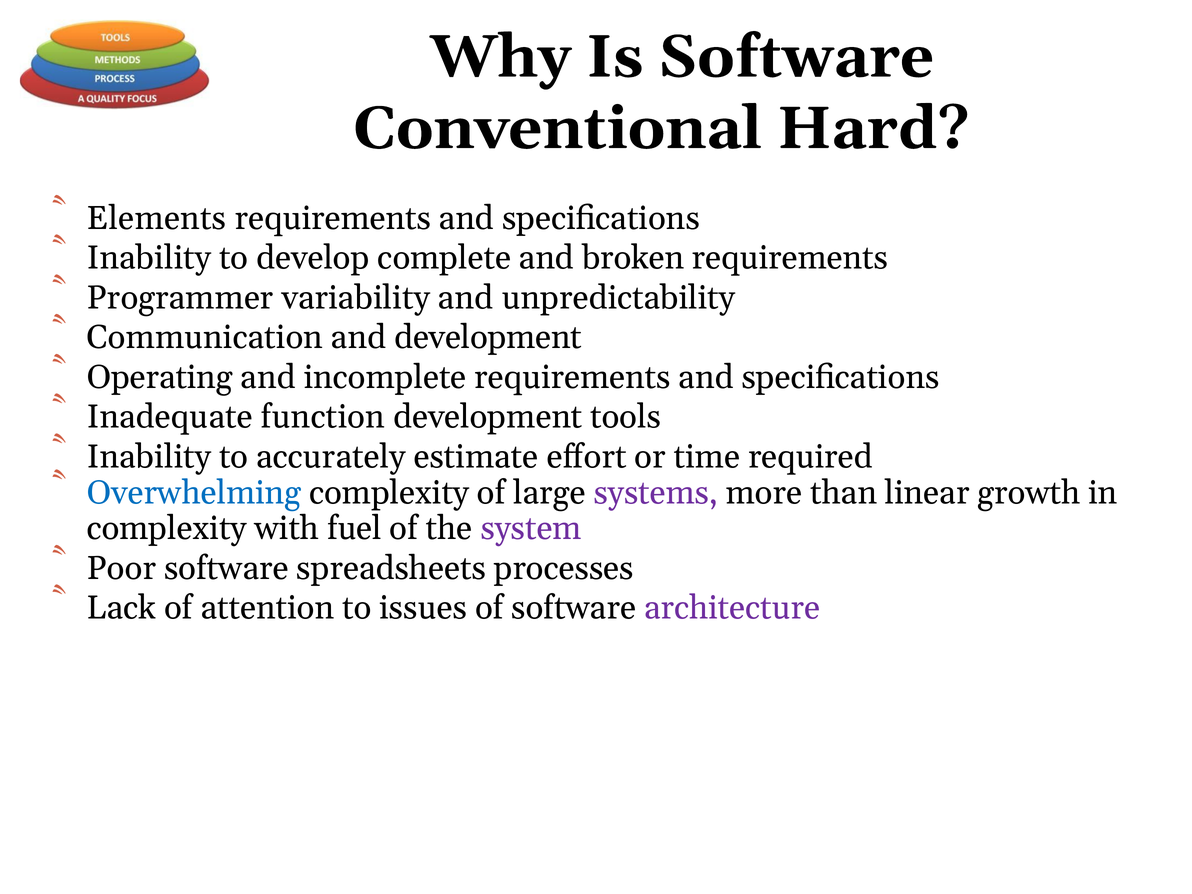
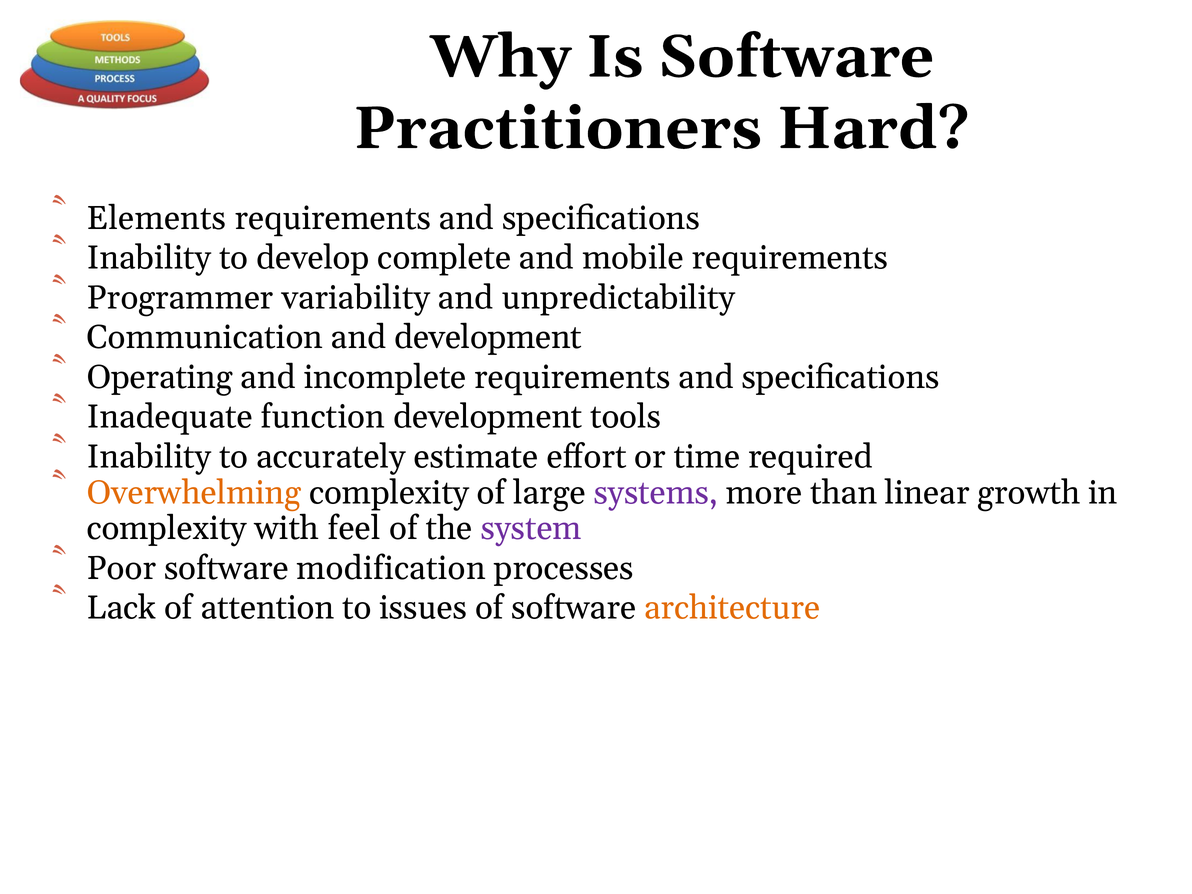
Conventional: Conventional -> Practitioners
broken: broken -> mobile
Overwhelming colour: blue -> orange
fuel: fuel -> feel
spreadsheets: spreadsheets -> modification
architecture colour: purple -> orange
